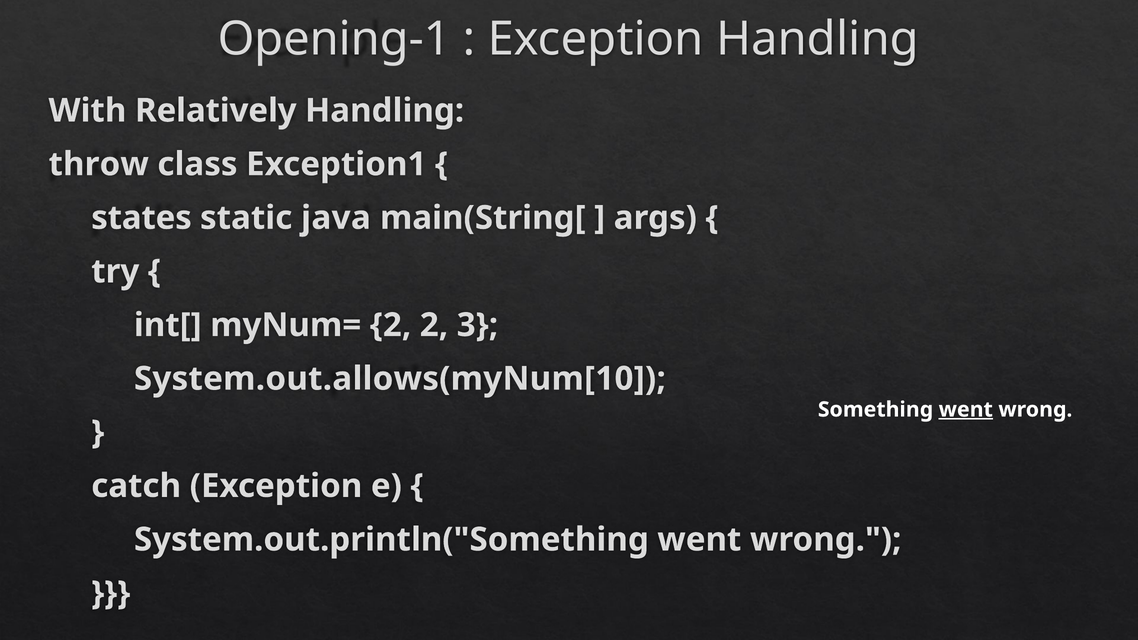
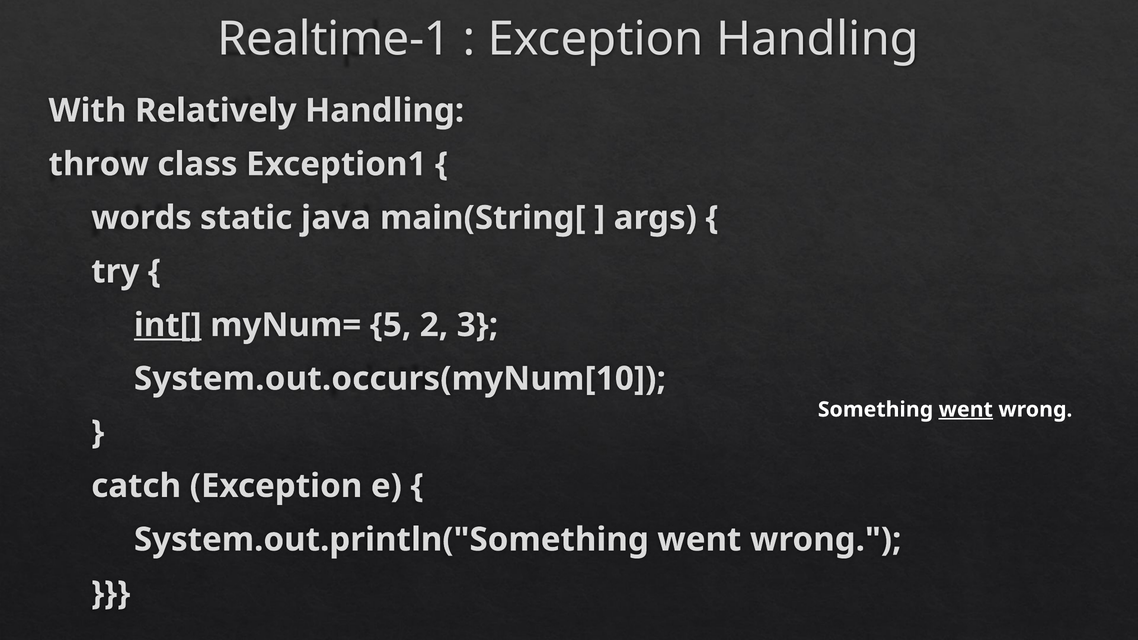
Opening-1: Opening-1 -> Realtime-1
states: states -> words
int[ underline: none -> present
myNum= 2: 2 -> 5
System.out.allows(myNum[10: System.out.allows(myNum[10 -> System.out.occurs(myNum[10
